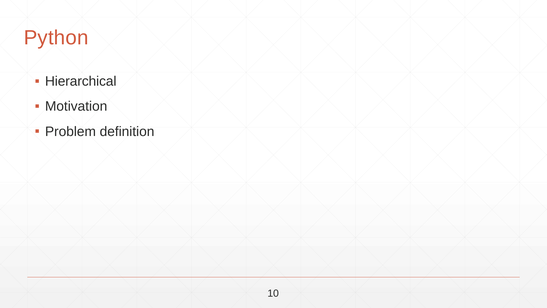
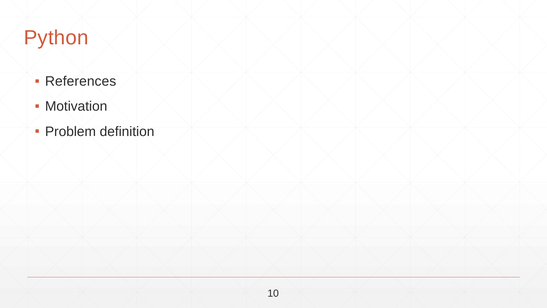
Hierarchical: Hierarchical -> References
